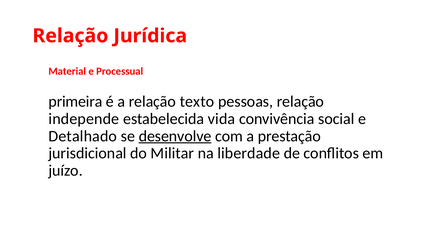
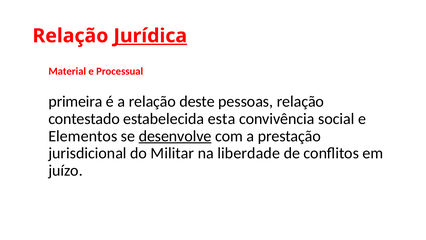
Jurídica underline: none -> present
texto: texto -> deste
independe: independe -> contestado
vida: vida -> esta
Detalhado: Detalhado -> Elementos
